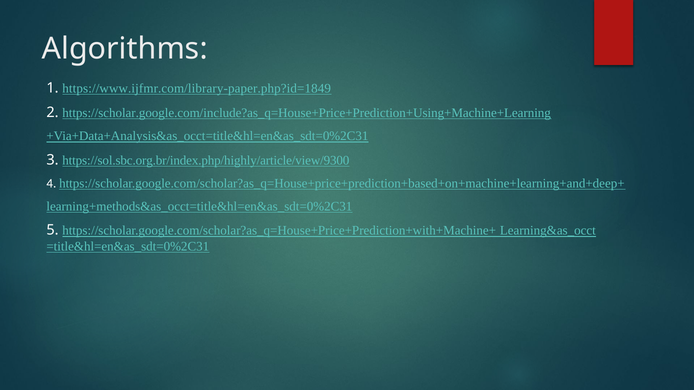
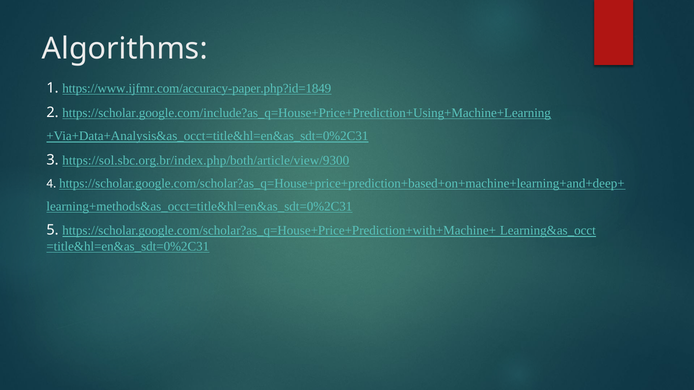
https://www.ijfmr.com/library-paper.php?id=1849: https://www.ijfmr.com/library-paper.php?id=1849 -> https://www.ijfmr.com/accuracy-paper.php?id=1849
https://sol.sbc.org.br/index.php/highly/article/view/9300: https://sol.sbc.org.br/index.php/highly/article/view/9300 -> https://sol.sbc.org.br/index.php/both/article/view/9300
